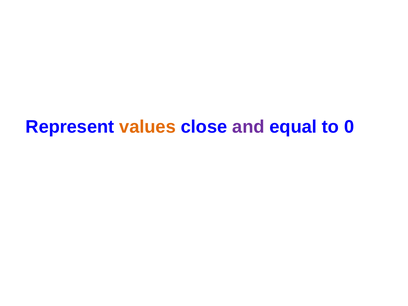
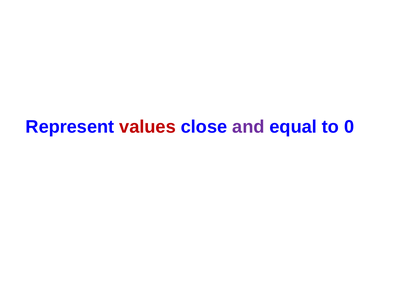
values colour: orange -> red
